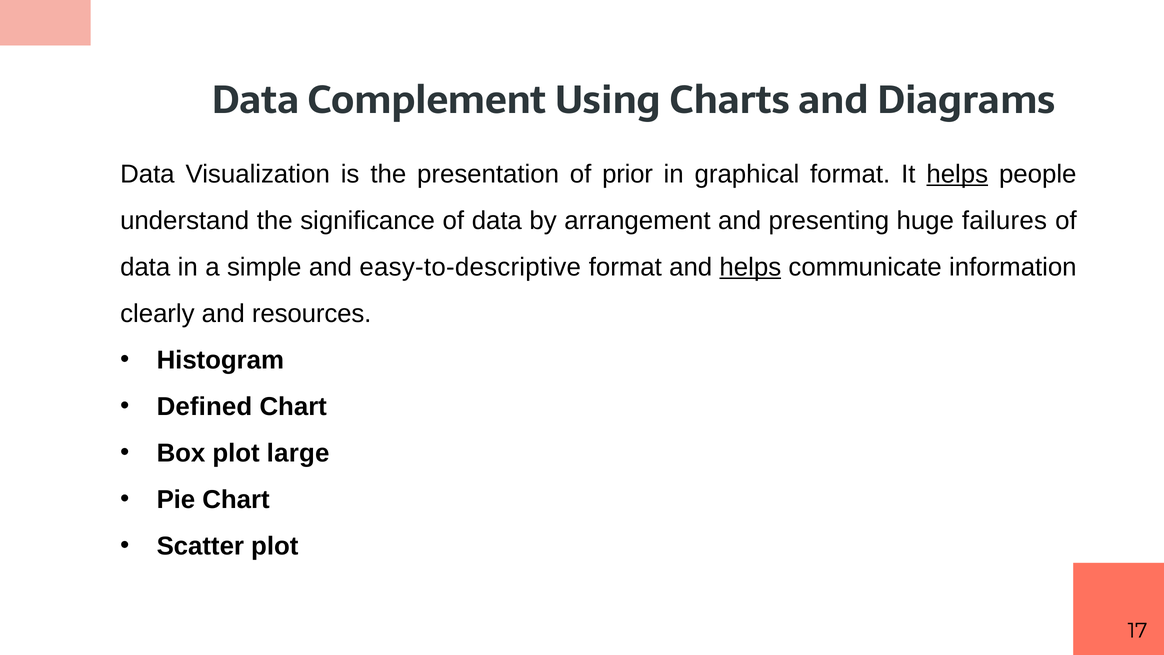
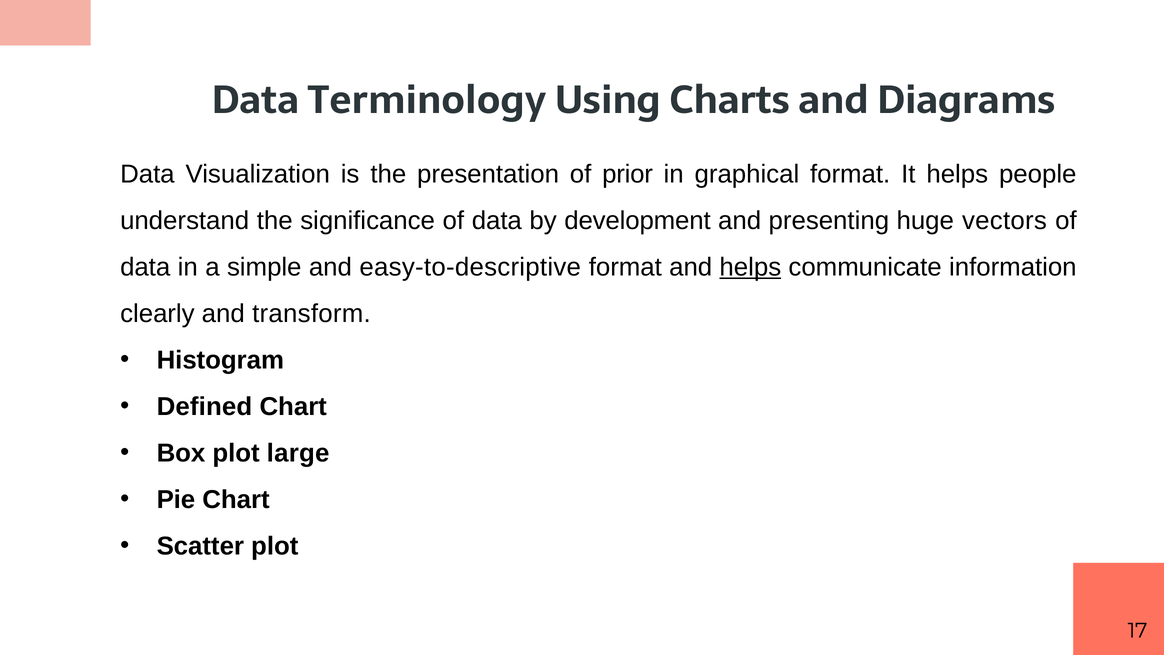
Complement: Complement -> Terminology
helps at (957, 174) underline: present -> none
arrangement: arrangement -> development
failures: failures -> vectors
resources: resources -> transform
